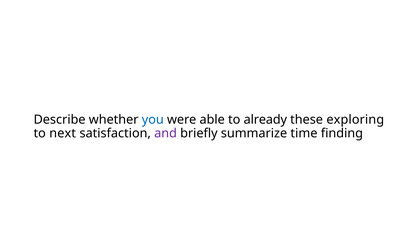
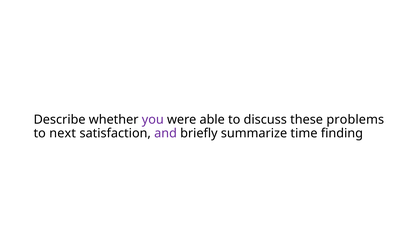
you colour: blue -> purple
already: already -> discuss
exploring: exploring -> problems
